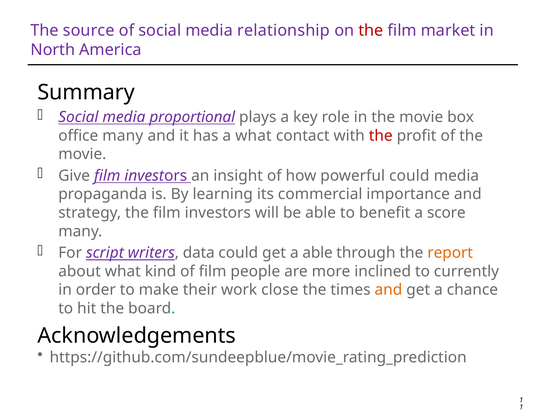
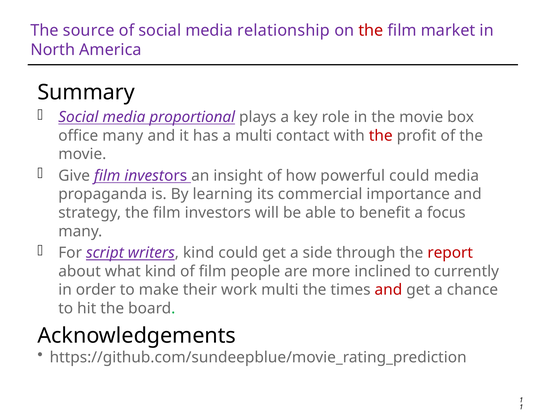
a what: what -> multi
score: score -> focus
writers data: data -> kind
a able: able -> side
report colour: orange -> red
work close: close -> multi
and at (388, 290) colour: orange -> red
